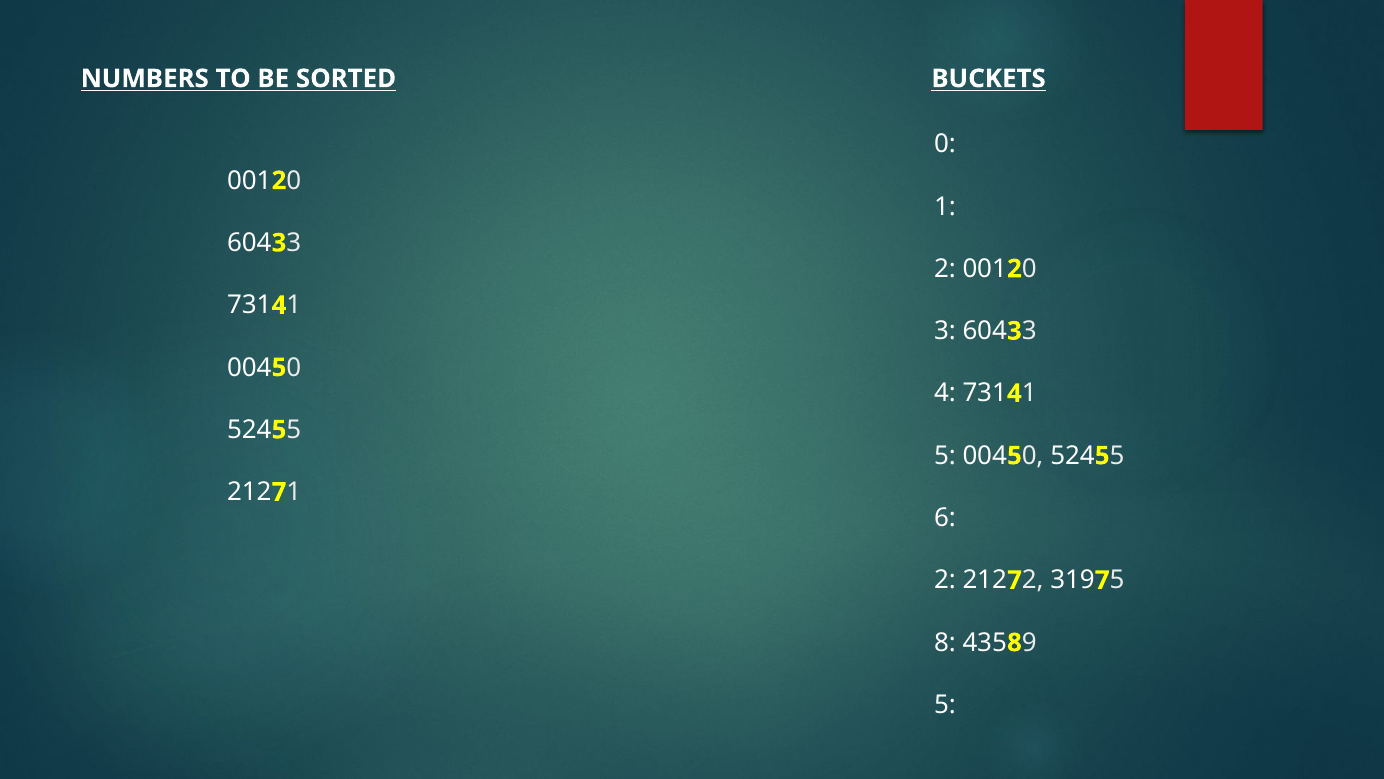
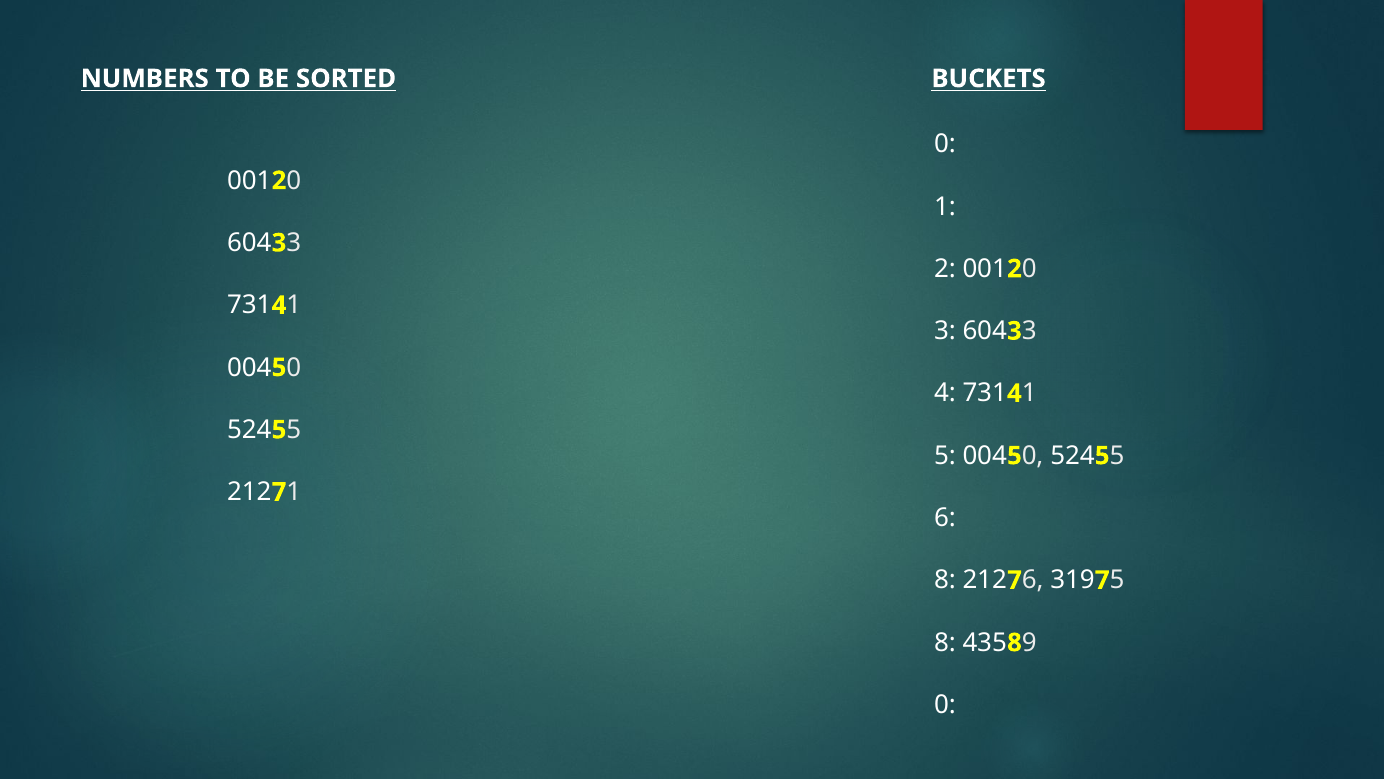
2 at (945, 580): 2 -> 8
7 2: 2 -> 6
5 at (945, 705): 5 -> 0
